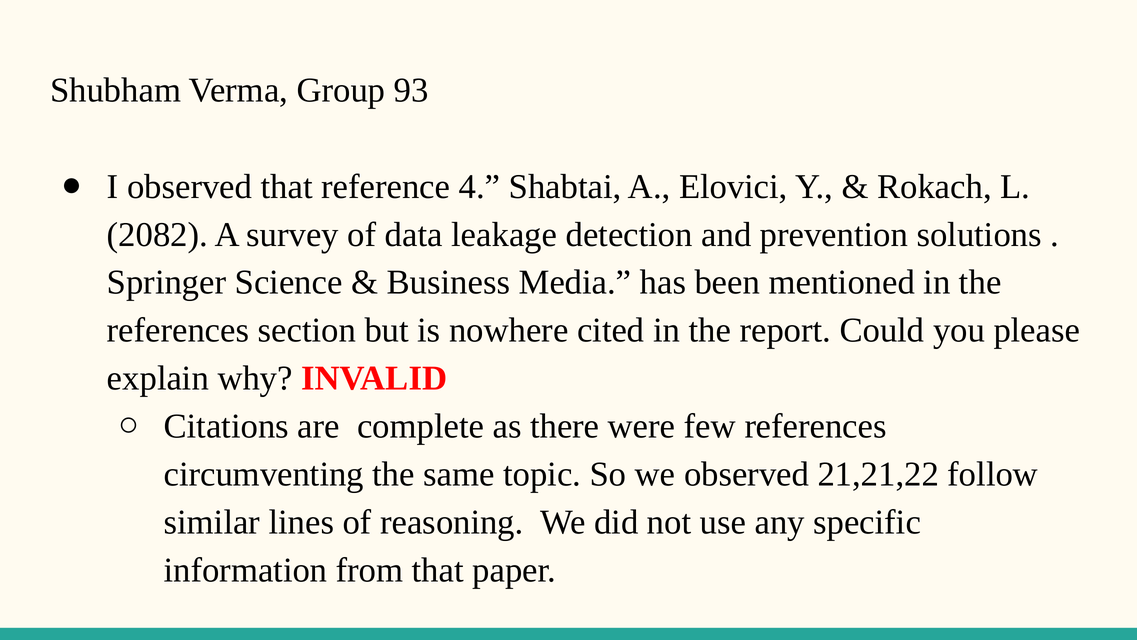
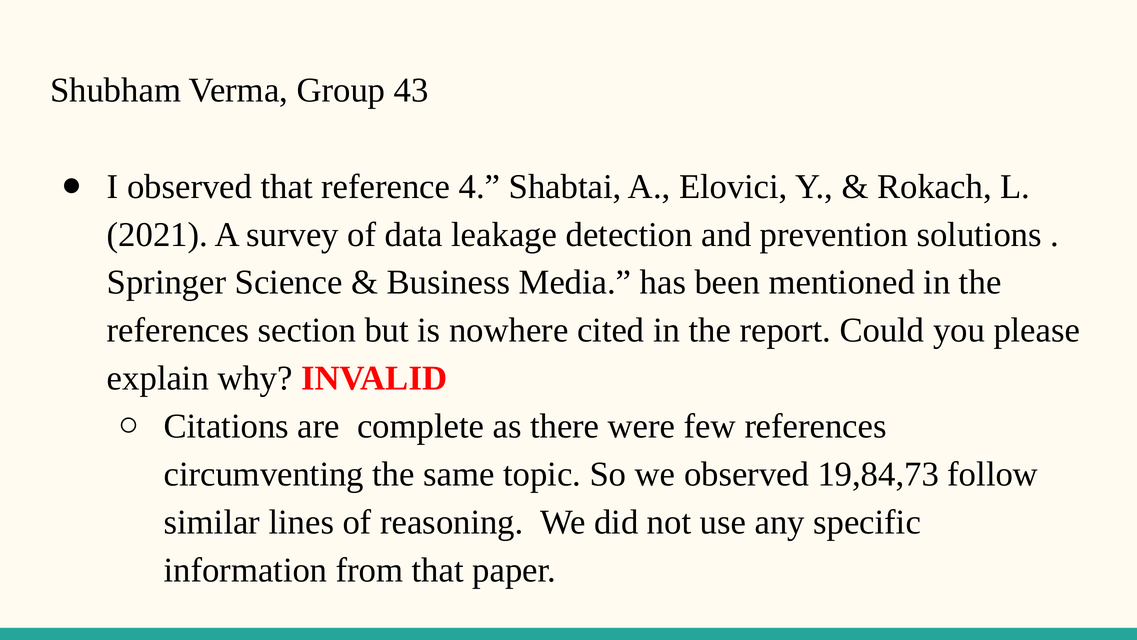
93: 93 -> 43
2082: 2082 -> 2021
21,21,22: 21,21,22 -> 19,84,73
